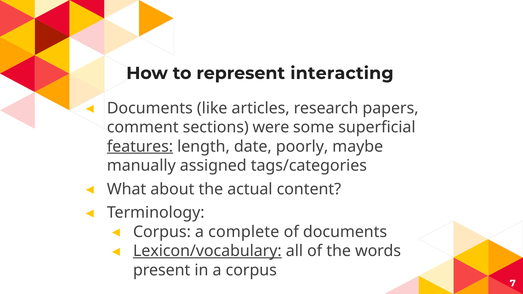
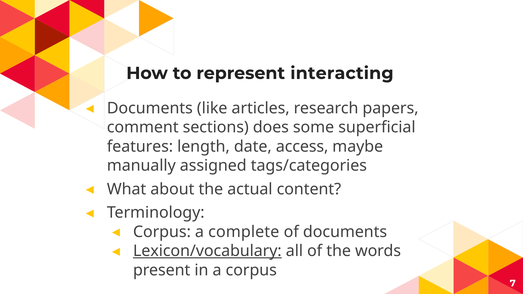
were: were -> does
features underline: present -> none
poorly: poorly -> access
